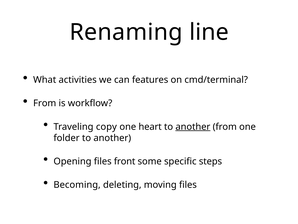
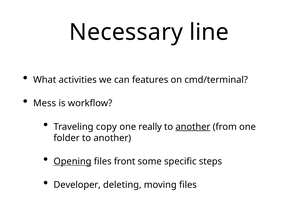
Renaming: Renaming -> Necessary
From at (45, 103): From -> Mess
heart: heart -> really
Opening underline: none -> present
Becoming: Becoming -> Developer
